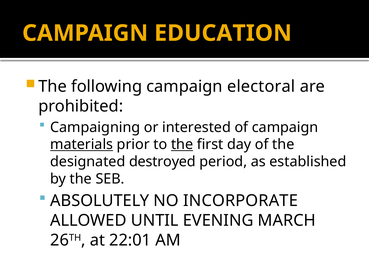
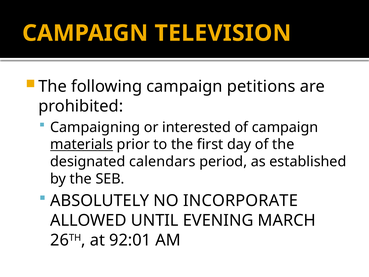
EDUCATION: EDUCATION -> TELEVISION
electoral: electoral -> petitions
the at (182, 144) underline: present -> none
destroyed: destroyed -> calendars
22:01: 22:01 -> 92:01
